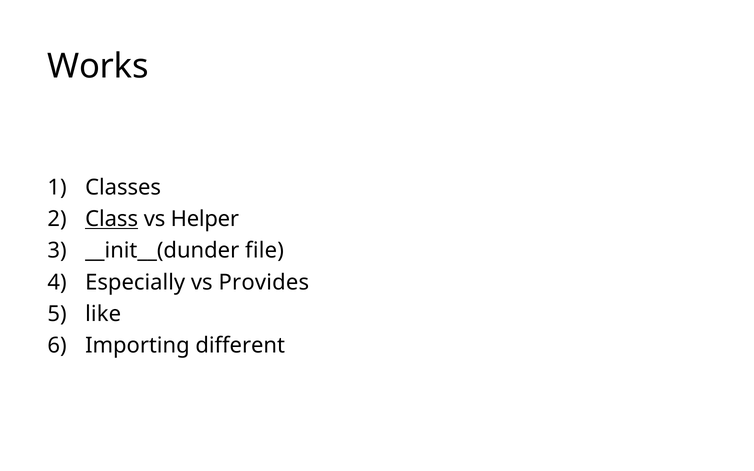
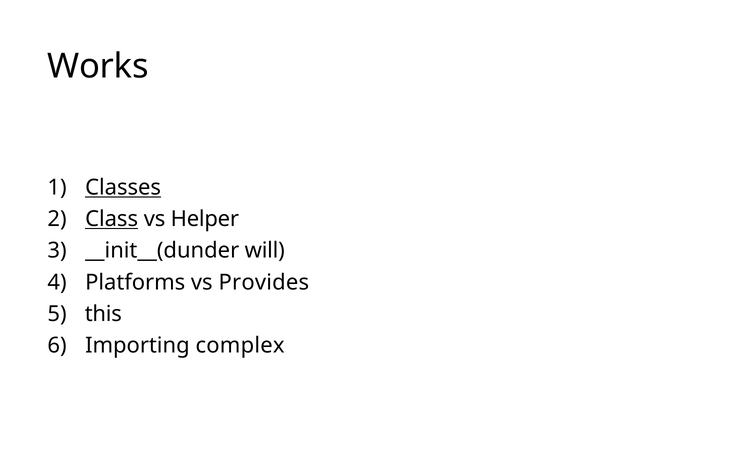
Classes underline: none -> present
file: file -> will
Especially: Especially -> Platforms
like: like -> this
different: different -> complex
